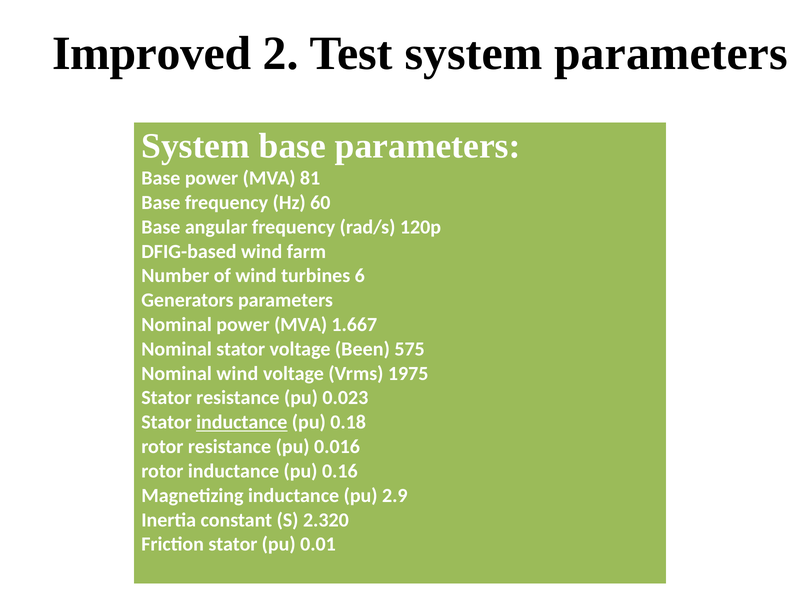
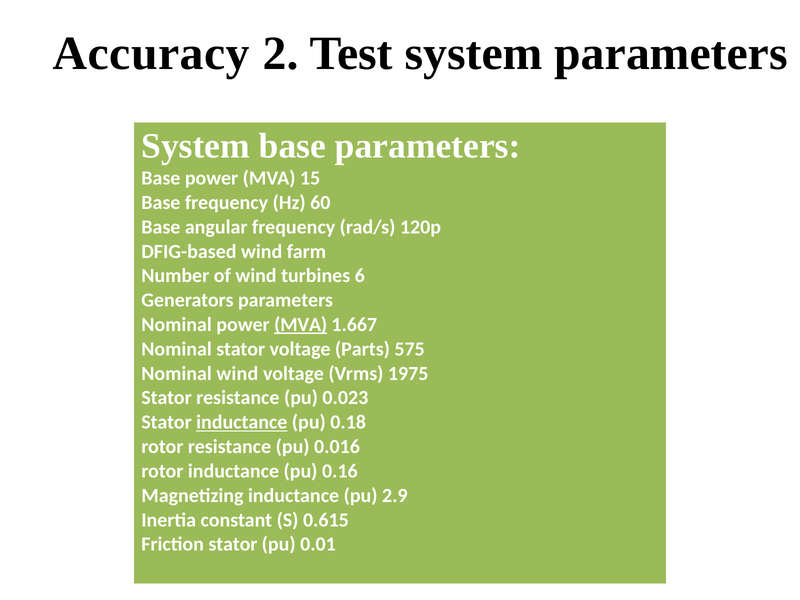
Improved: Improved -> Accuracy
81: 81 -> 15
MVA at (301, 325) underline: none -> present
Been: Been -> Parts
2.320: 2.320 -> 0.615
